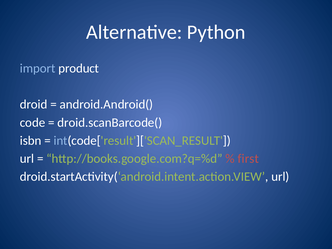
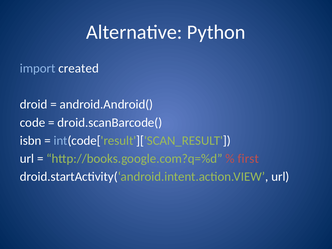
product: product -> created
